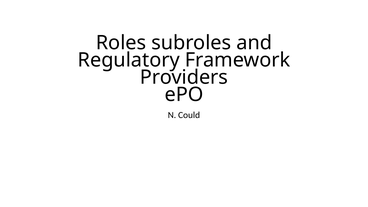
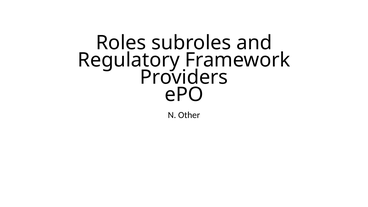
Could: Could -> Other
